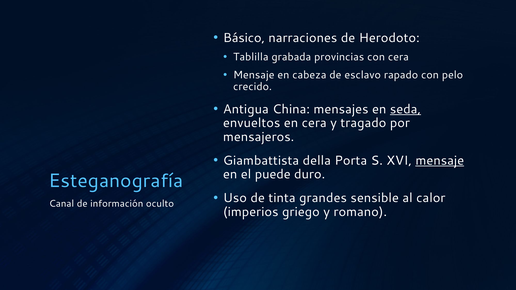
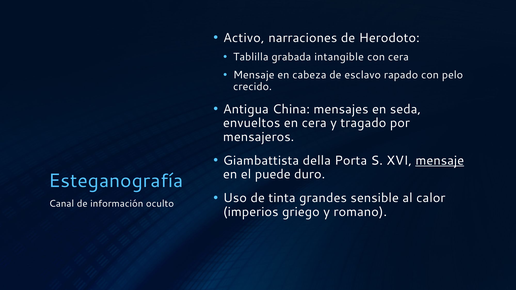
Básico: Básico -> Activo
provincias: provincias -> intangible
seda underline: present -> none
